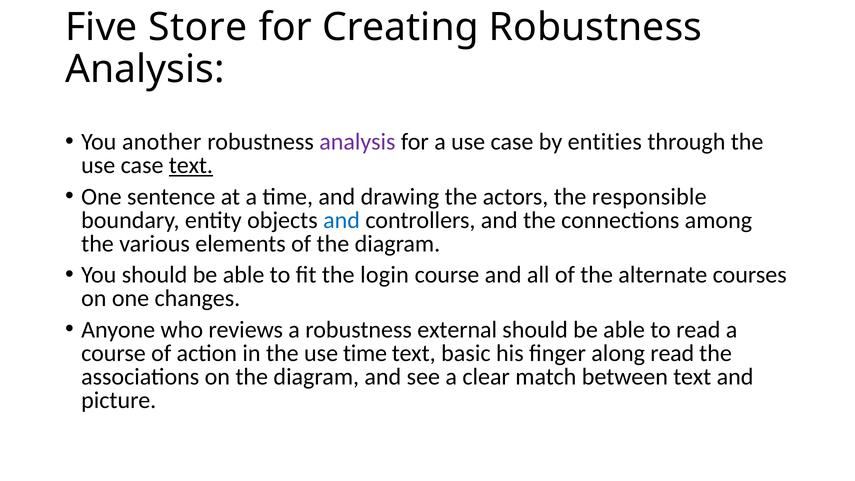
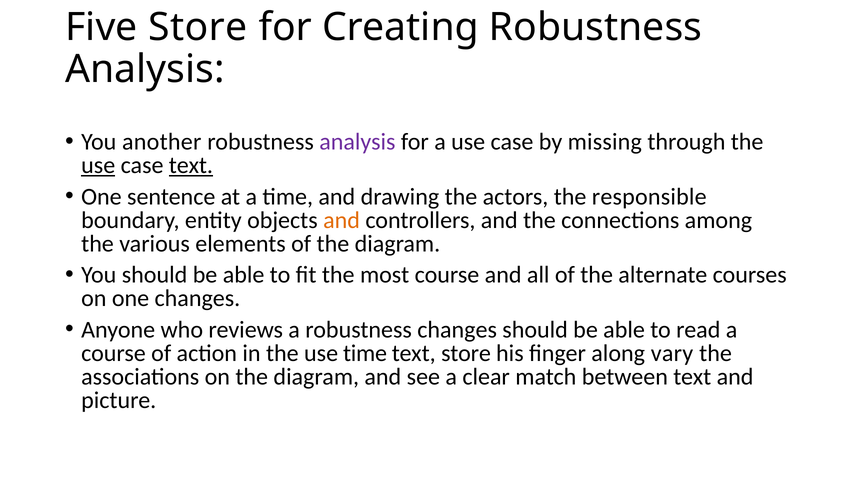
entities: entities -> missing
use at (98, 165) underline: none -> present
and at (342, 220) colour: blue -> orange
login: login -> most
robustness external: external -> changes
text basic: basic -> store
along read: read -> vary
